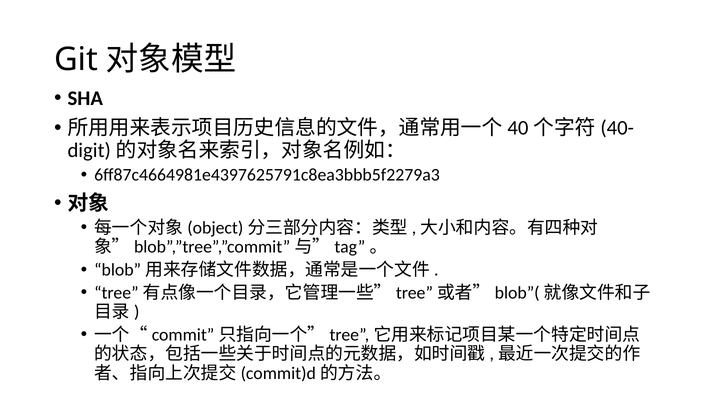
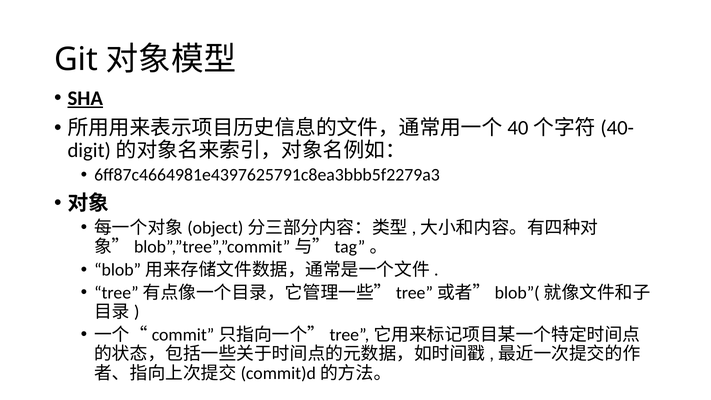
SHA underline: none -> present
